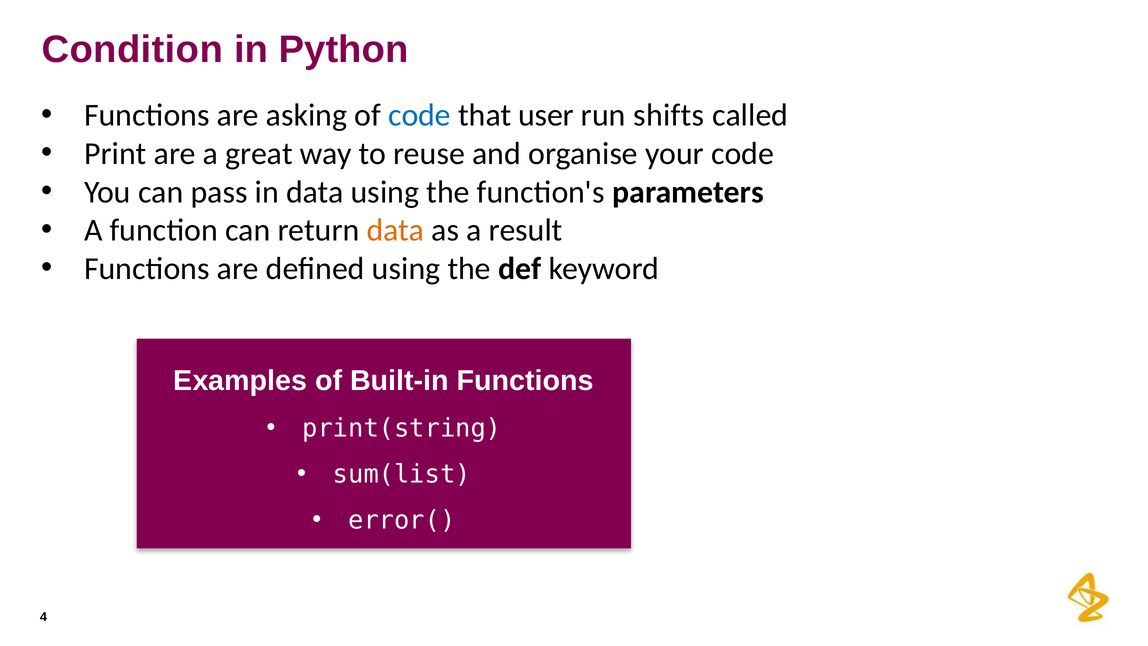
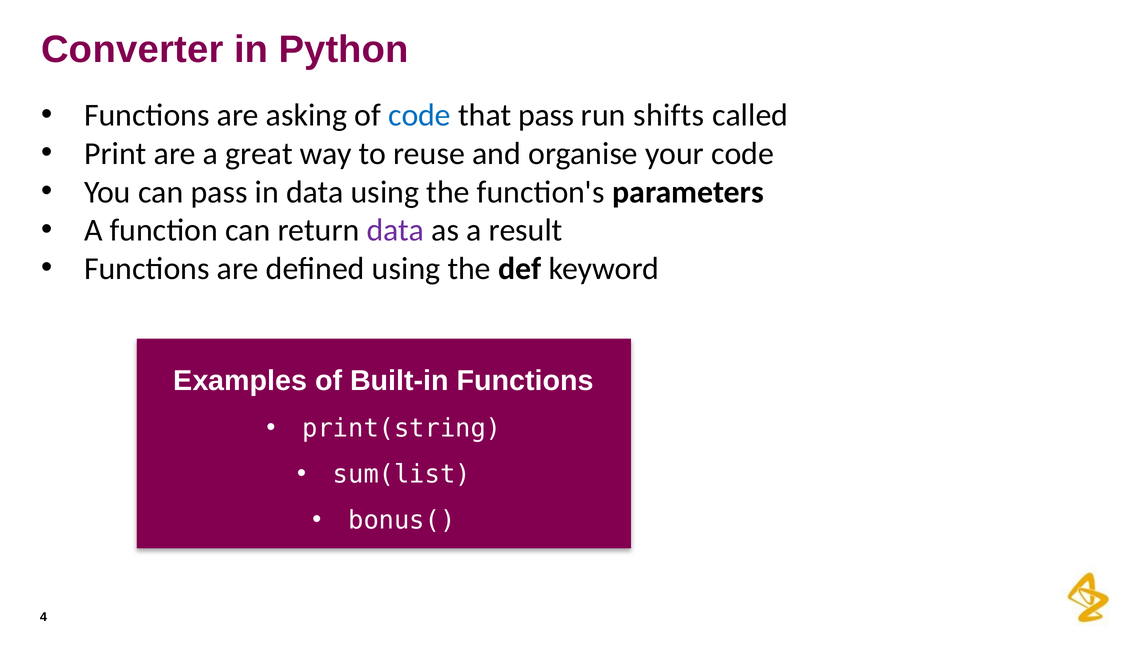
Condition: Condition -> Converter
that user: user -> pass
data at (395, 230) colour: orange -> purple
error(: error( -> bonus(
